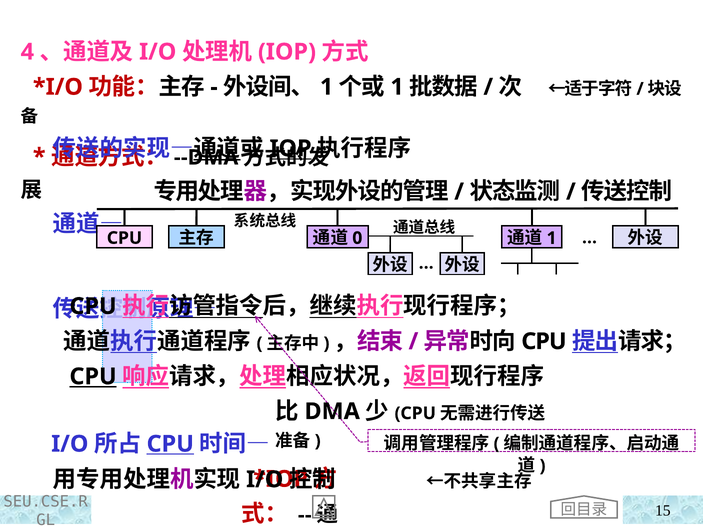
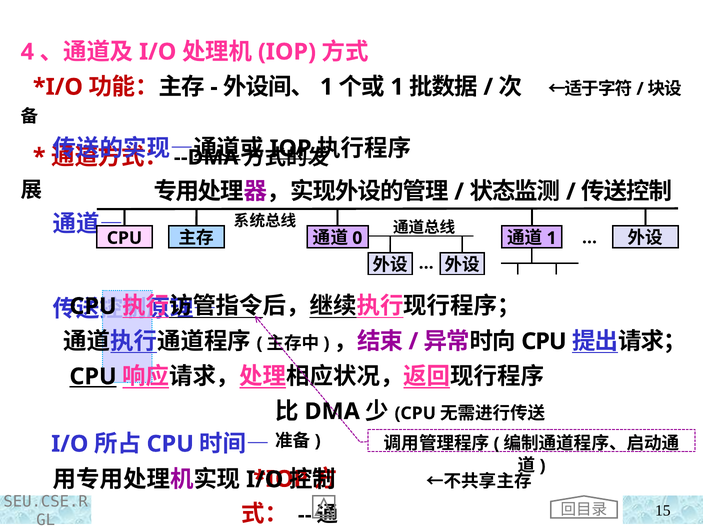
CPU at (170, 444) underline: present -> none
